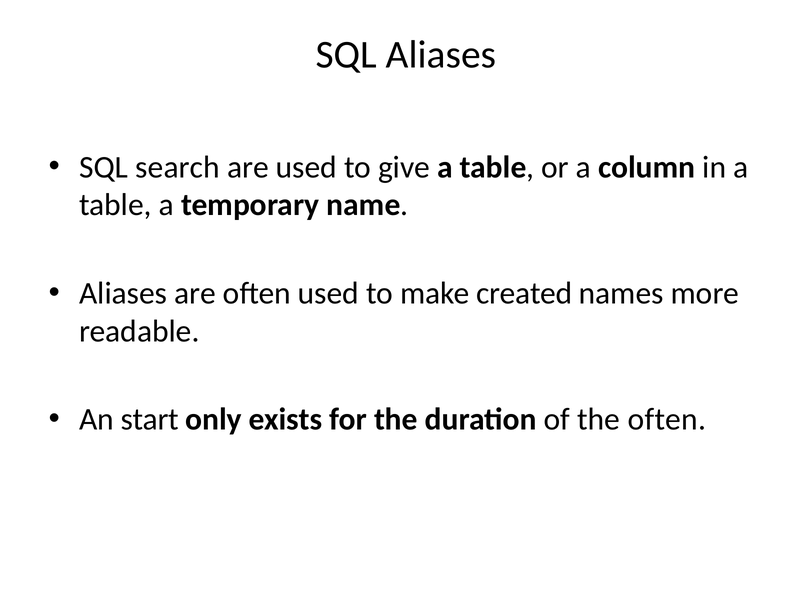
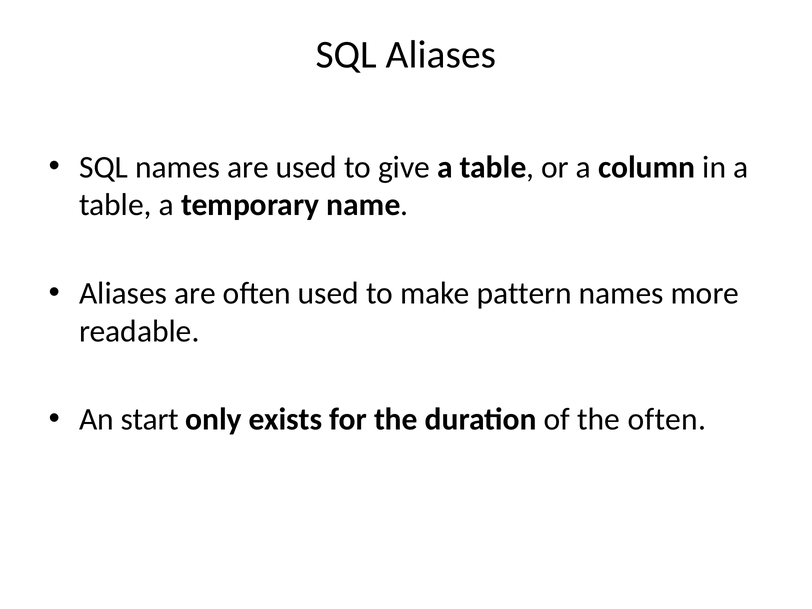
SQL search: search -> names
created: created -> pattern
